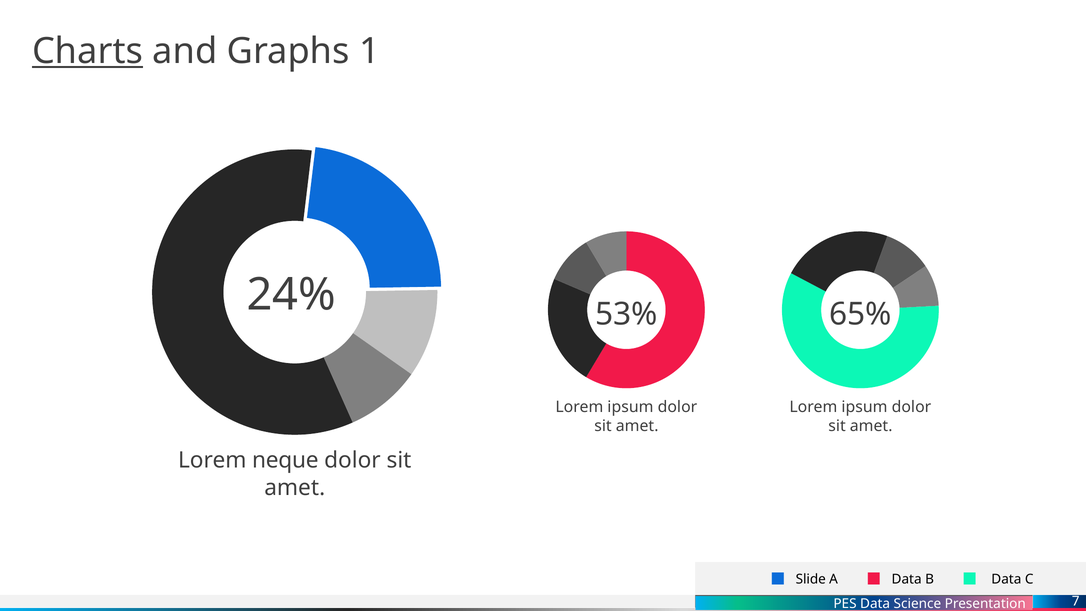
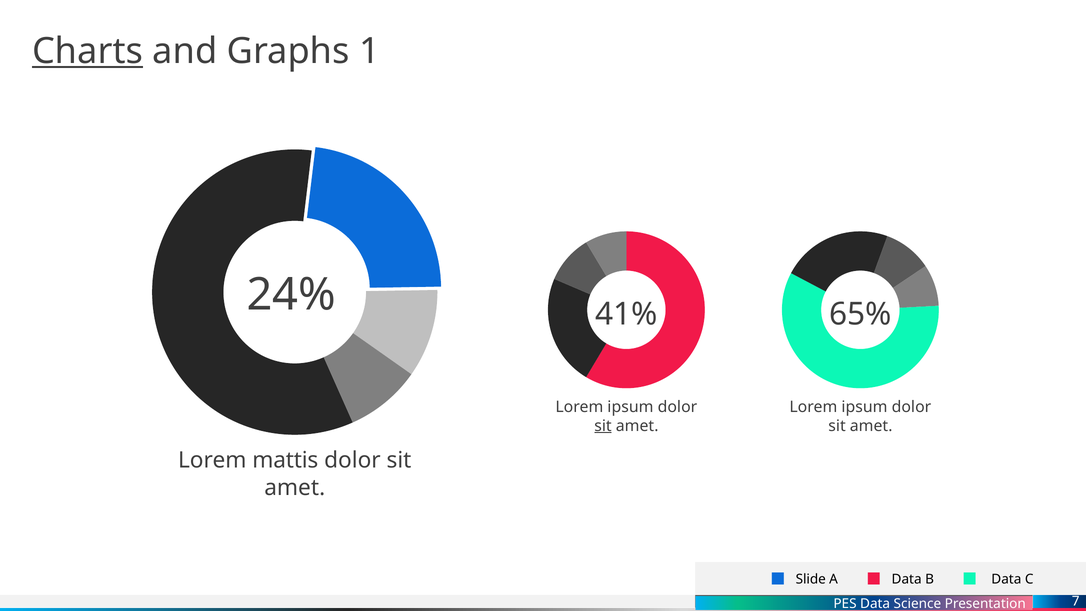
53%: 53% -> 41%
sit at (603, 426) underline: none -> present
neque: neque -> mattis
